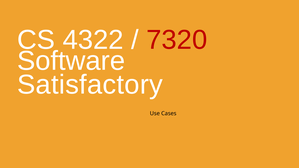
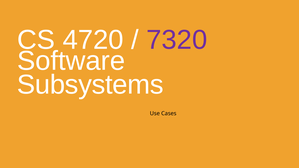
4322: 4322 -> 4720
7320 colour: red -> purple
Satisfactory: Satisfactory -> Subsystems
